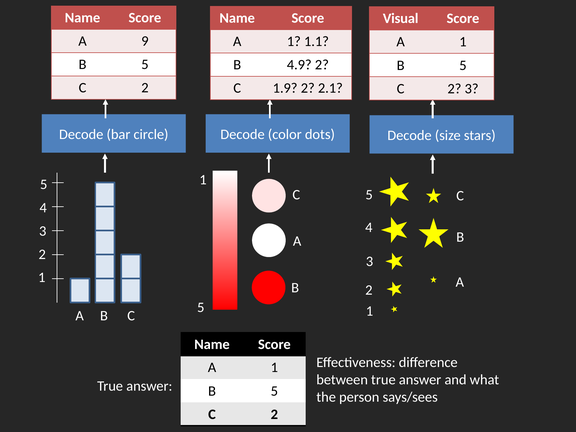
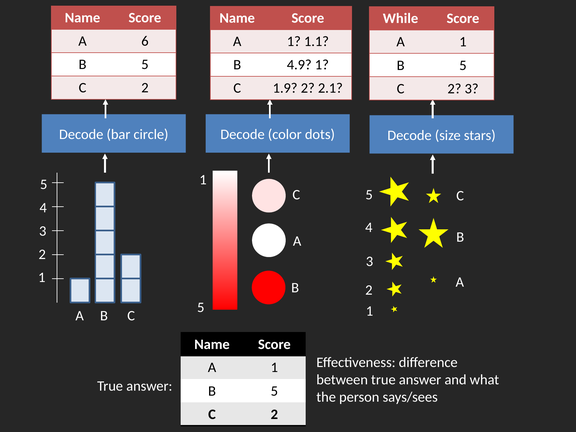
Visual: Visual -> While
9: 9 -> 6
4.9 2: 2 -> 1
